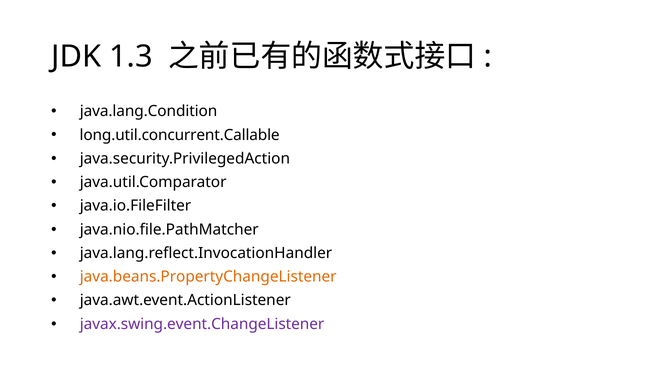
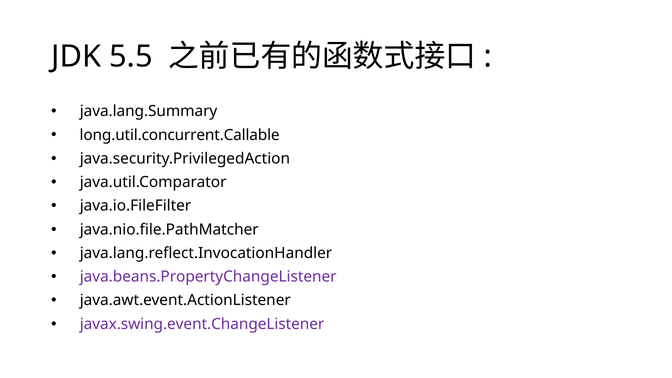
1.3: 1.3 -> 5.5
java.lang.Condition: java.lang.Condition -> java.lang.Summary
java.beans.PropertyChangeListener colour: orange -> purple
